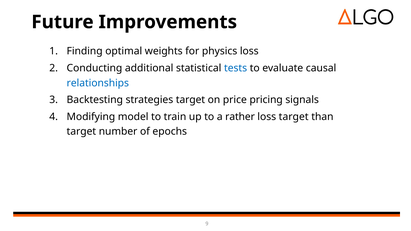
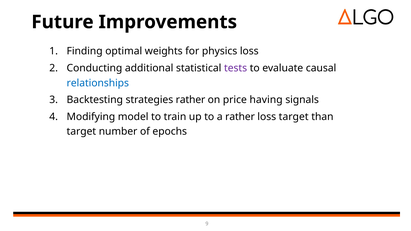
tests colour: blue -> purple
strategies target: target -> rather
pricing: pricing -> having
